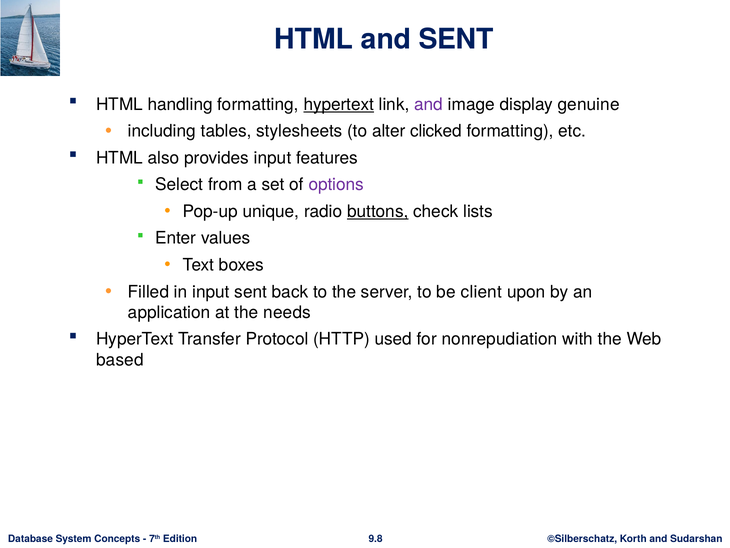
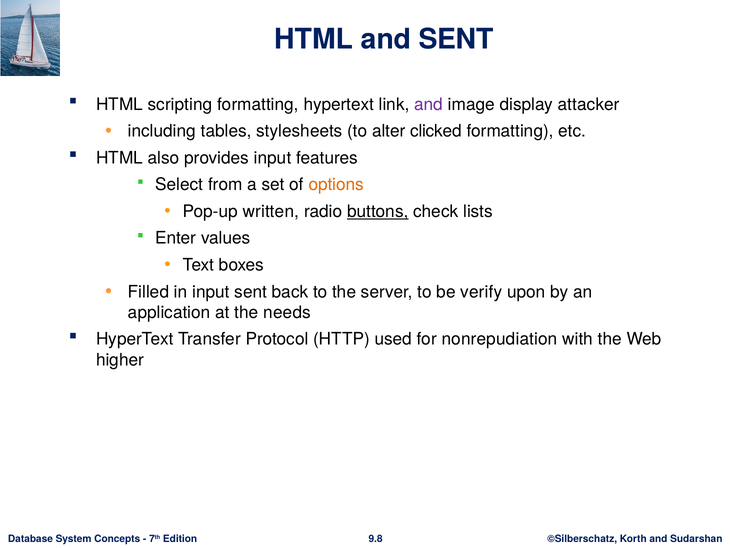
handling: handling -> scripting
hypertext at (339, 104) underline: present -> none
genuine: genuine -> attacker
options colour: purple -> orange
unique: unique -> written
client: client -> verify
based: based -> higher
